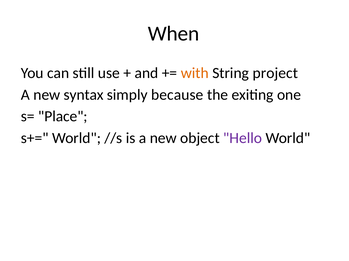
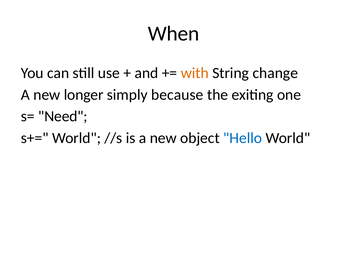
project: project -> change
syntax: syntax -> longer
Place: Place -> Need
Hello colour: purple -> blue
